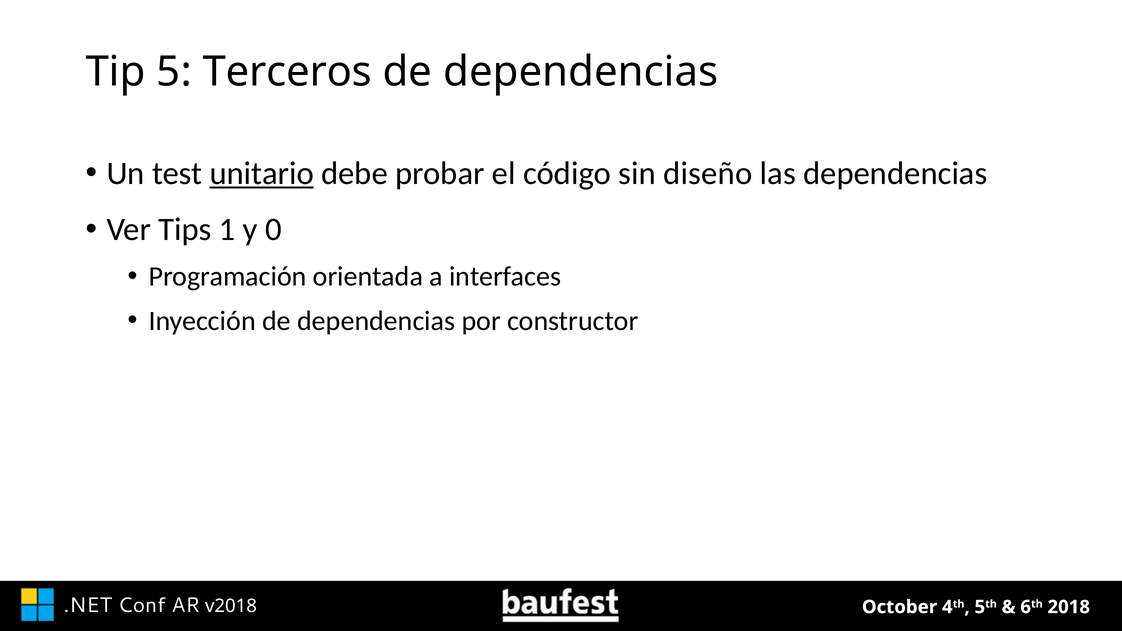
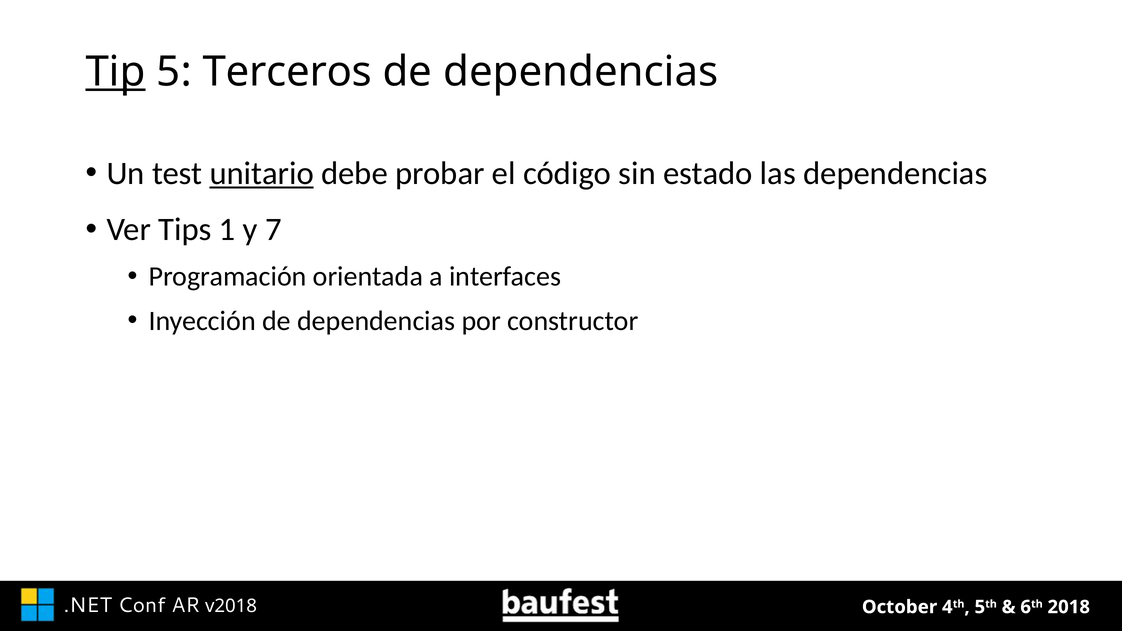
Tip underline: none -> present
diseño: diseño -> estado
0: 0 -> 7
